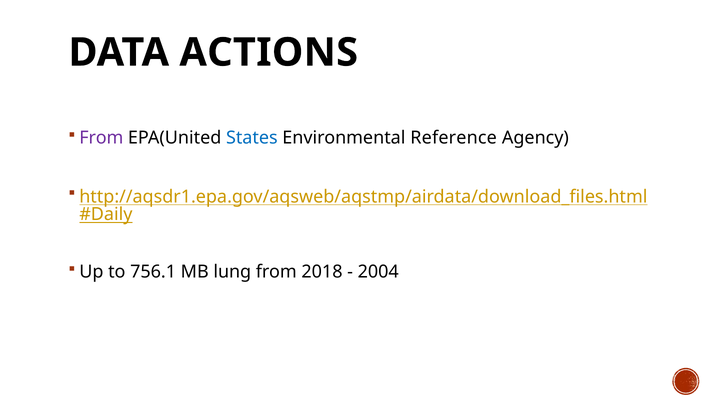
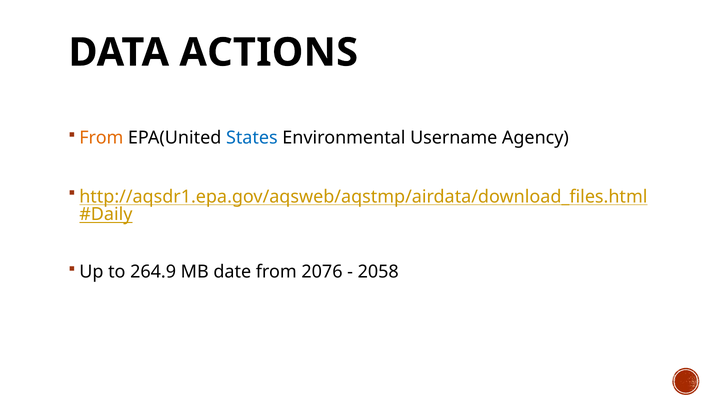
From at (101, 137) colour: purple -> orange
Reference: Reference -> Username
756.1: 756.1 -> 264.9
lung: lung -> date
2018: 2018 -> 2076
2004: 2004 -> 2058
